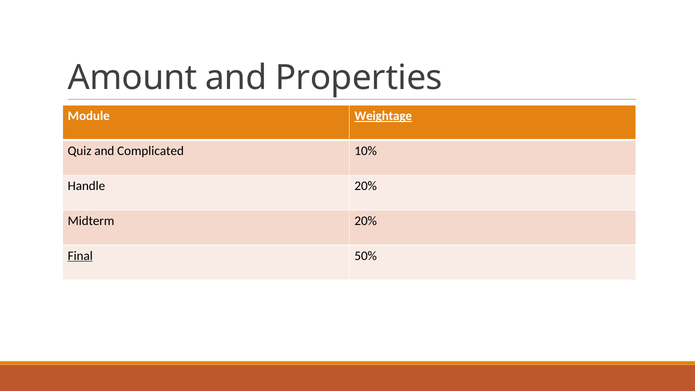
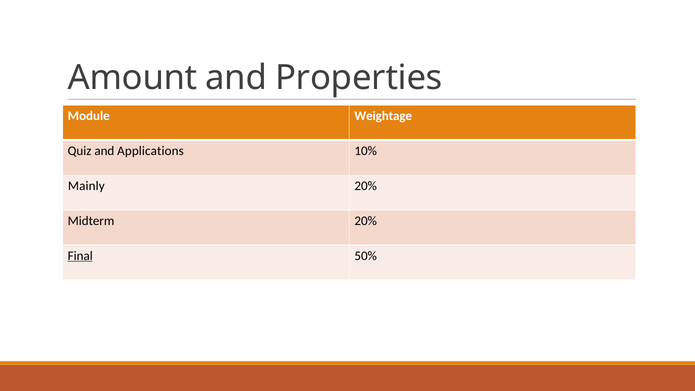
Weightage underline: present -> none
Complicated: Complicated -> Applications
Handle: Handle -> Mainly
